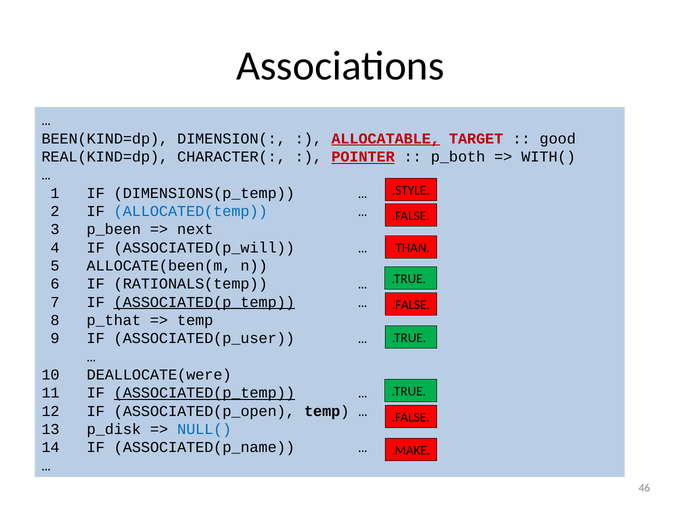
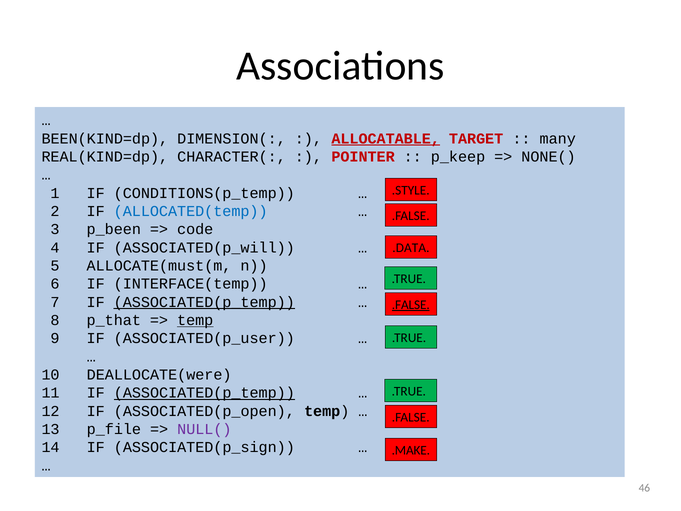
good: good -> many
POINTER underline: present -> none
p_both: p_both -> p_keep
WITH(: WITH( -> NONE(
DIMENSIONS(p_temp: DIMENSIONS(p_temp -> CONDITIONS(p_temp
next: next -> code
.THAN: .THAN -> .DATA
ALLOCATE(been(m: ALLOCATE(been(m -> ALLOCATE(must(m
RATIONALS(temp: RATIONALS(temp -> INTERFACE(temp
.FALSE at (411, 305) underline: none -> present
temp at (195, 320) underline: none -> present
p_disk: p_disk -> p_file
NULL( colour: blue -> purple
ASSOCIATED(p_name: ASSOCIATED(p_name -> ASSOCIATED(p_sign
